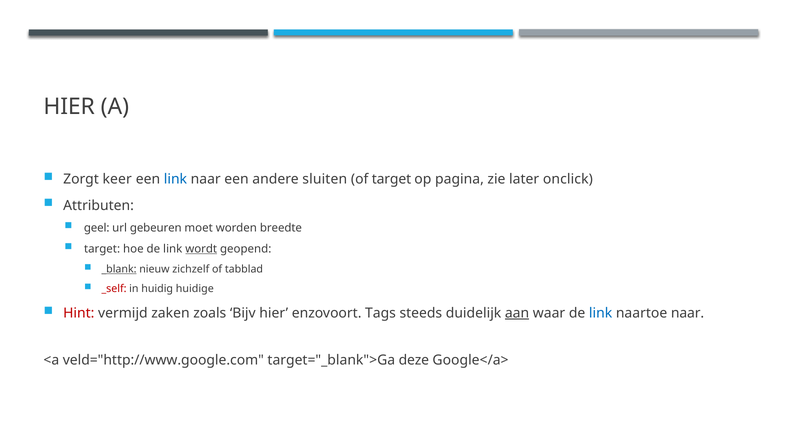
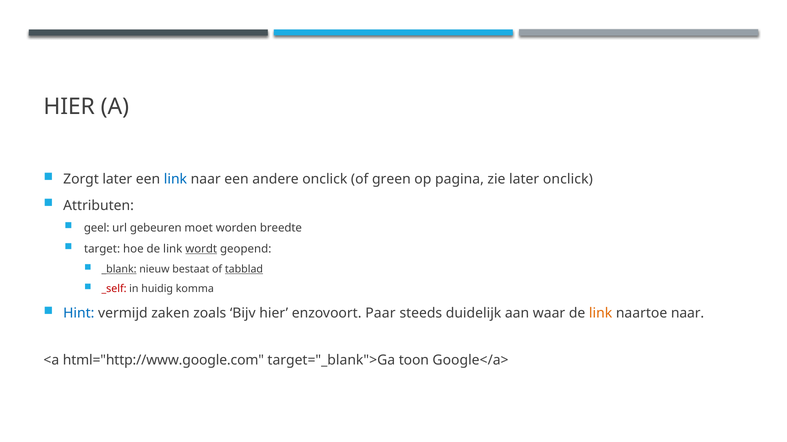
Zorgt keer: keer -> later
andere sluiten: sluiten -> onclick
of target: target -> green
zichzelf: zichzelf -> bestaat
tabblad underline: none -> present
huidige: huidige -> komma
Hint colour: red -> blue
Tags: Tags -> Paar
aan underline: present -> none
link at (601, 314) colour: blue -> orange
veld="http://www.google.com: veld="http://www.google.com -> html="http://www.google.com
deze: deze -> toon
